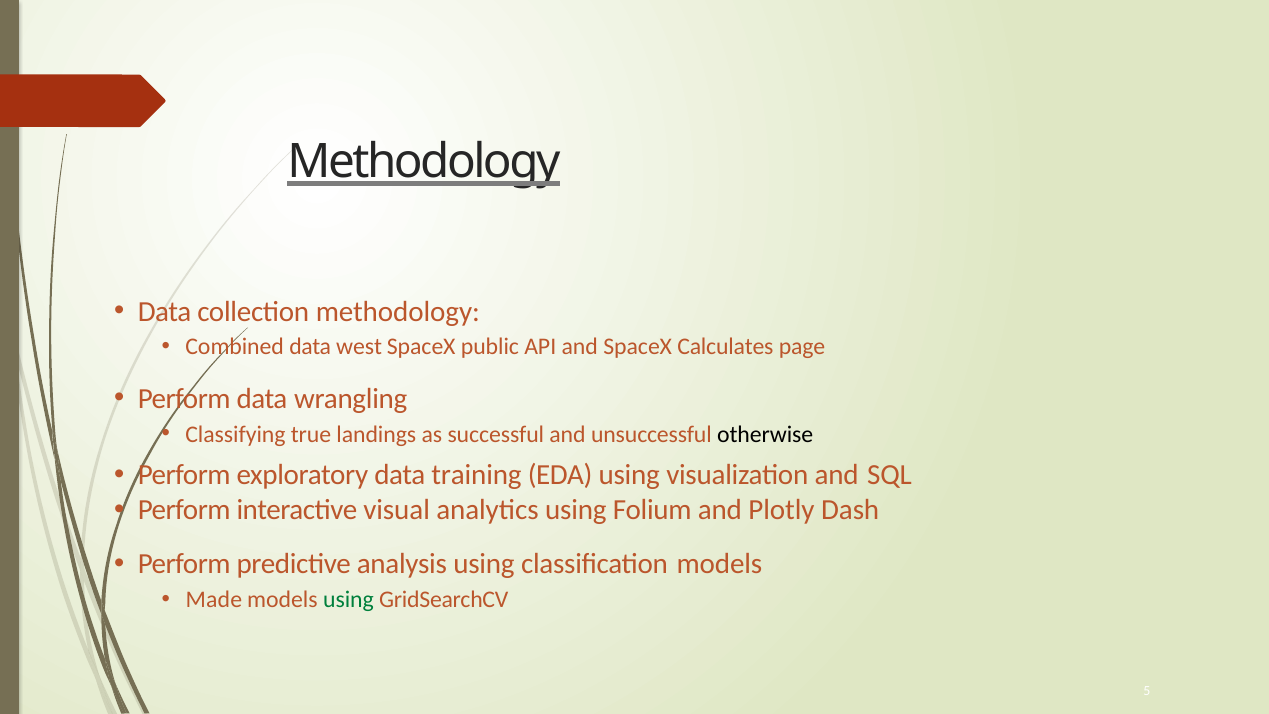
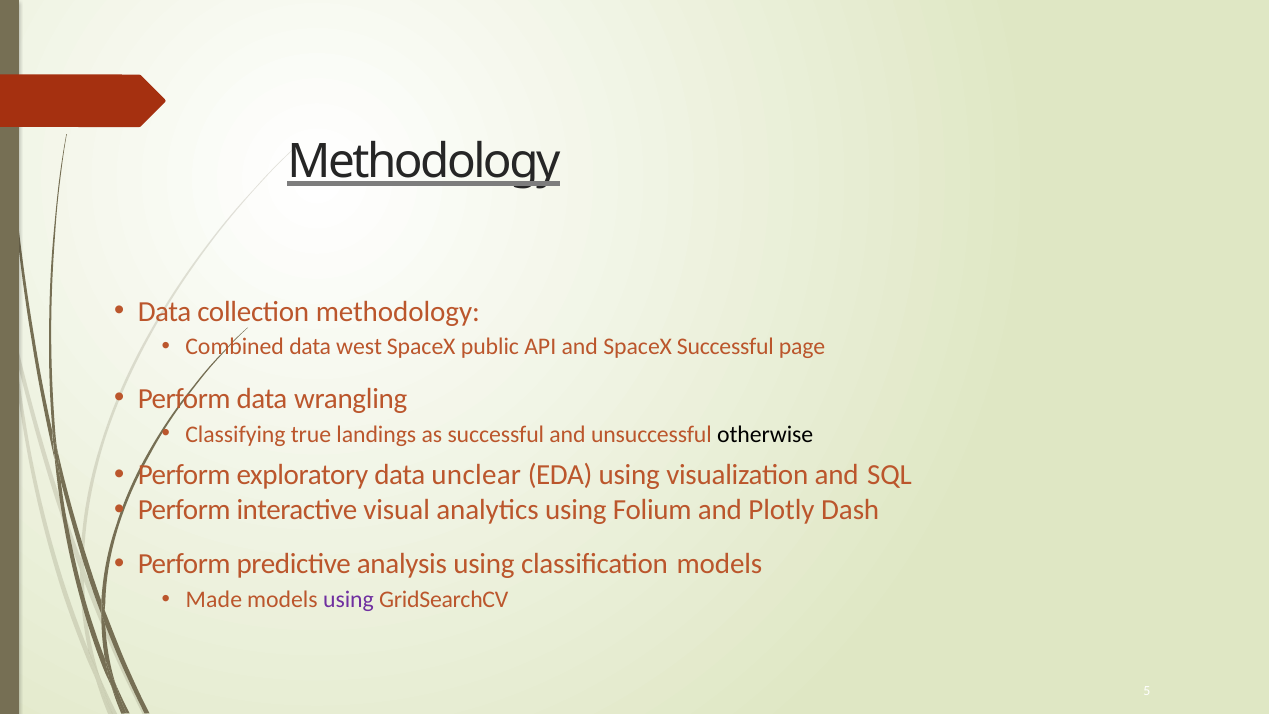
SpaceX Calculates: Calculates -> Successful
training: training -> unclear
using at (348, 600) colour: green -> purple
